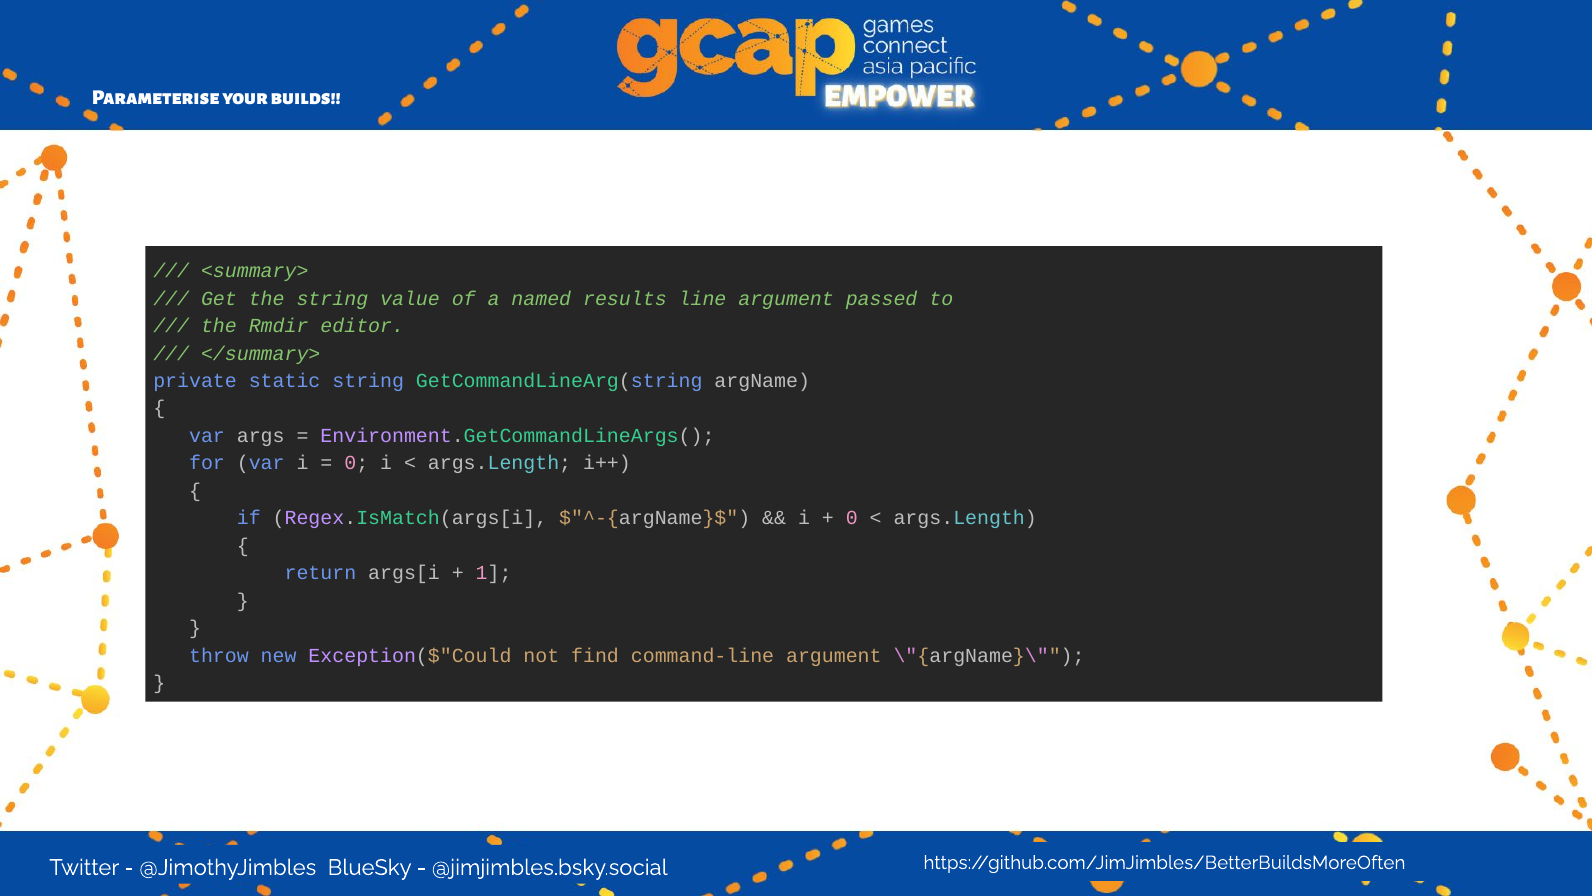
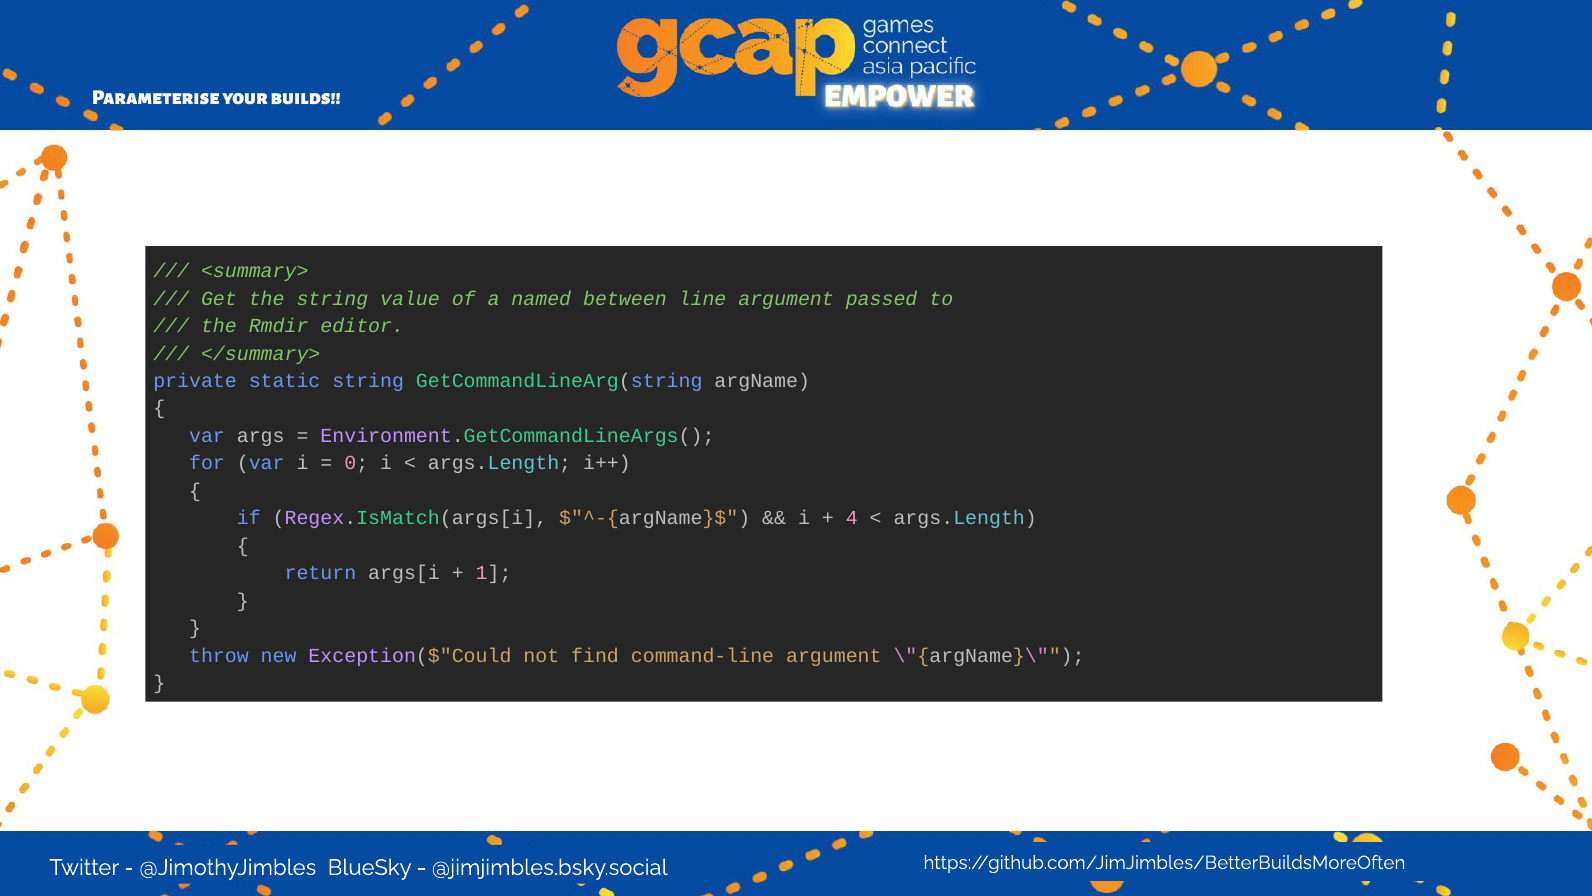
results: results -> between
0 at (852, 518): 0 -> 4
